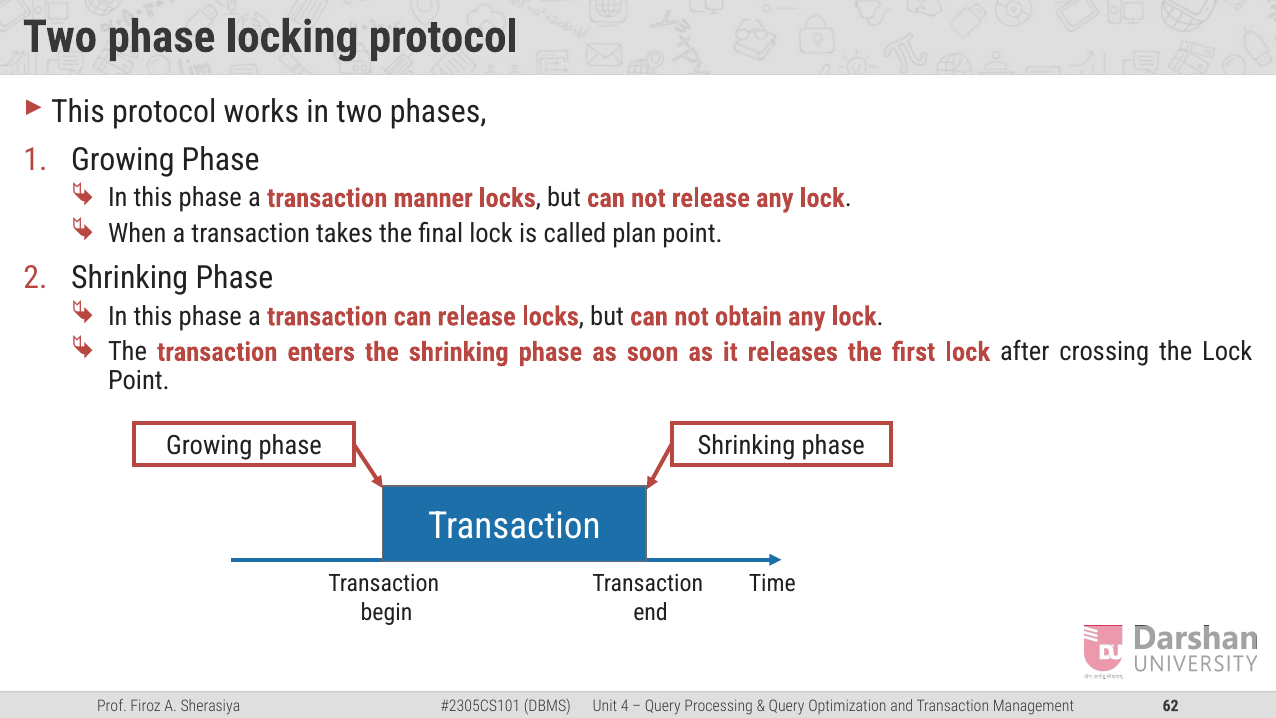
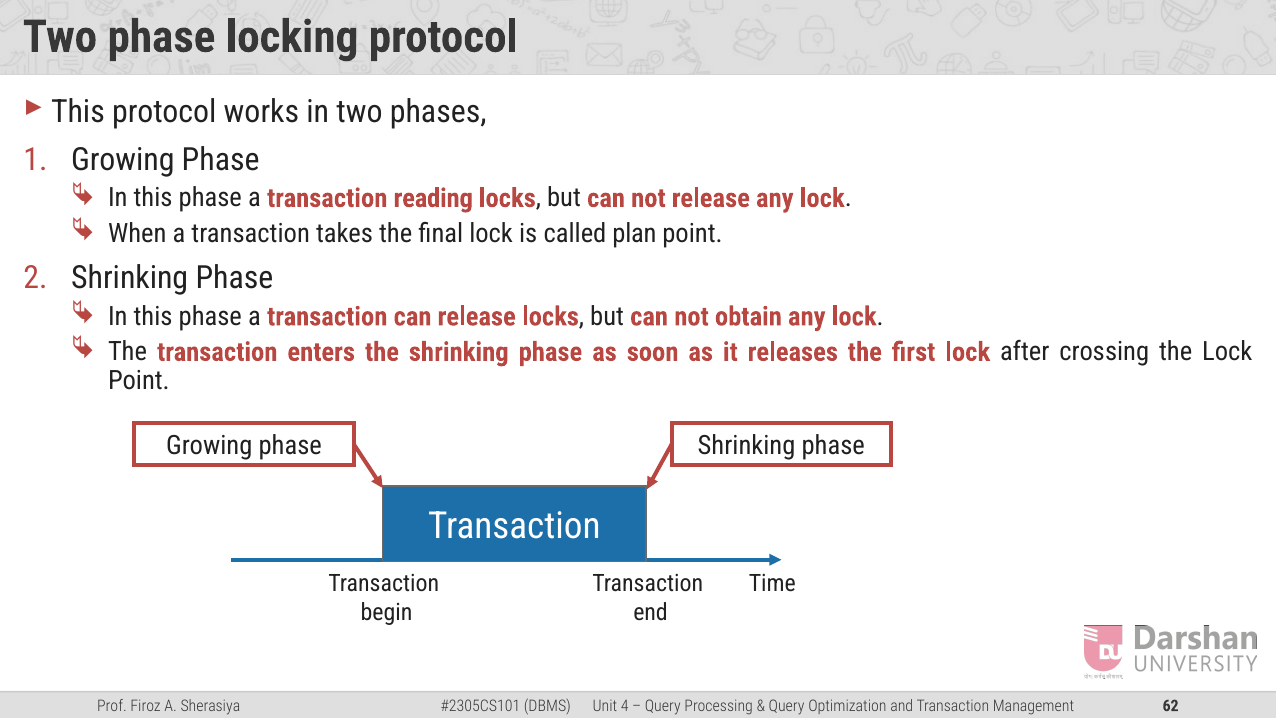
manner: manner -> reading
